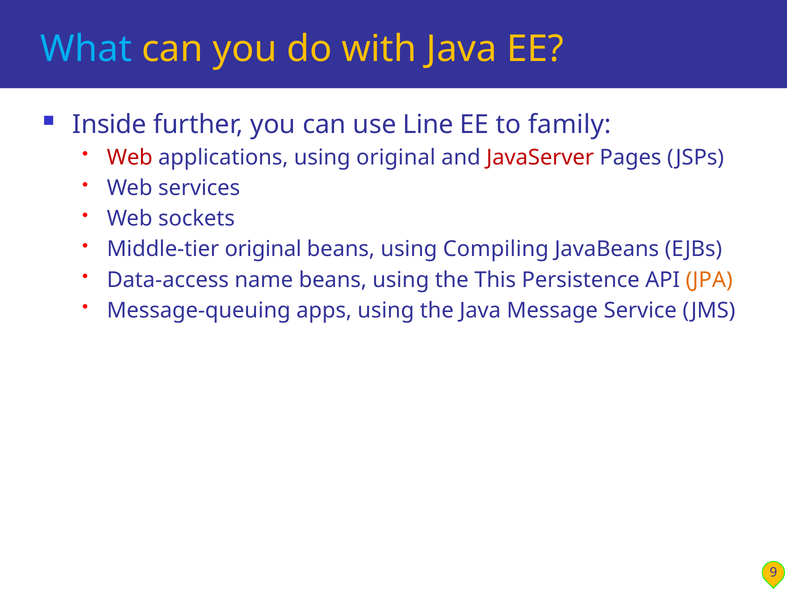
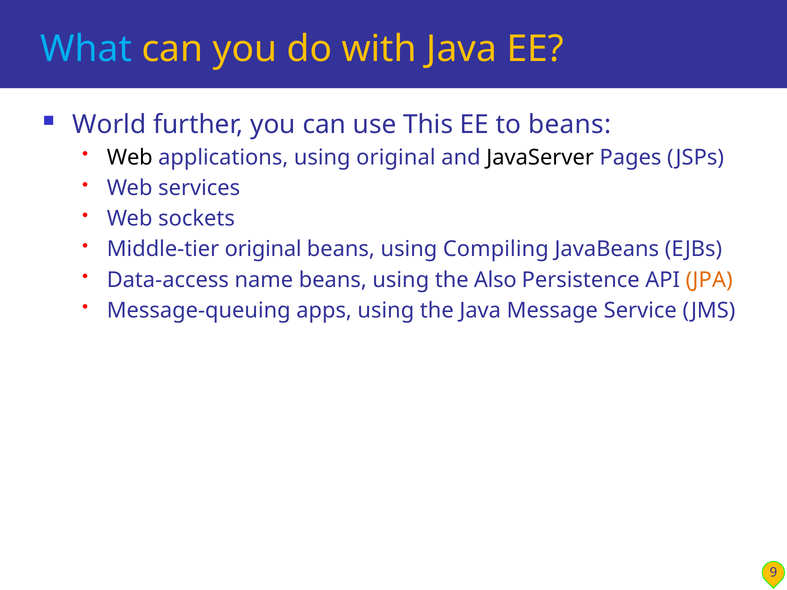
Inside: Inside -> World
Line: Line -> This
to family: family -> beans
Web at (130, 157) colour: red -> black
JavaServer colour: red -> black
This: This -> Also
